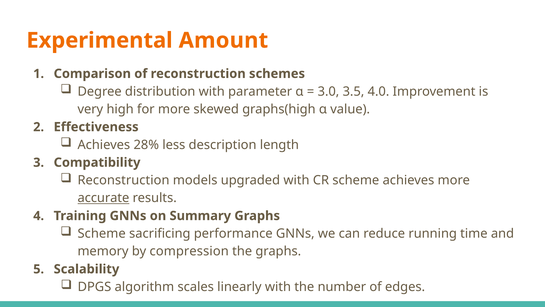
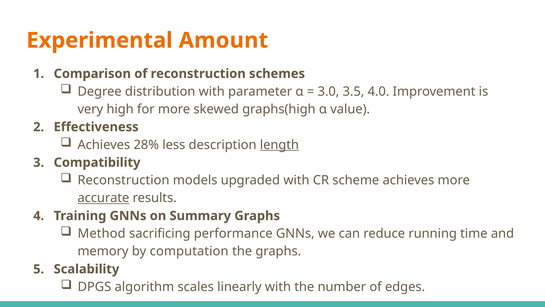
length underline: none -> present
Scheme at (102, 233): Scheme -> Method
compression: compression -> computation
